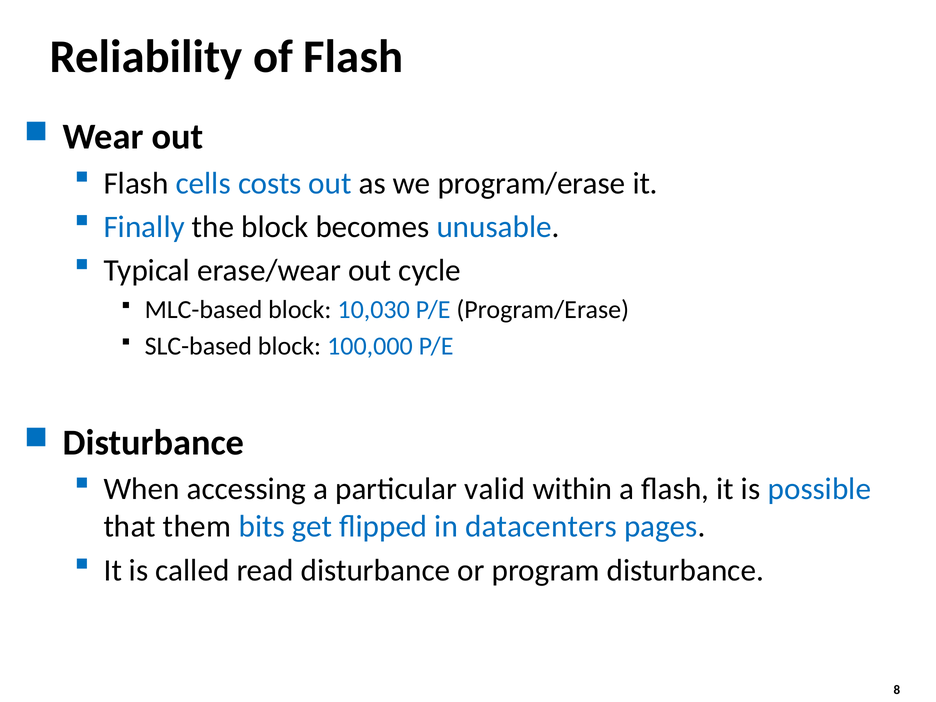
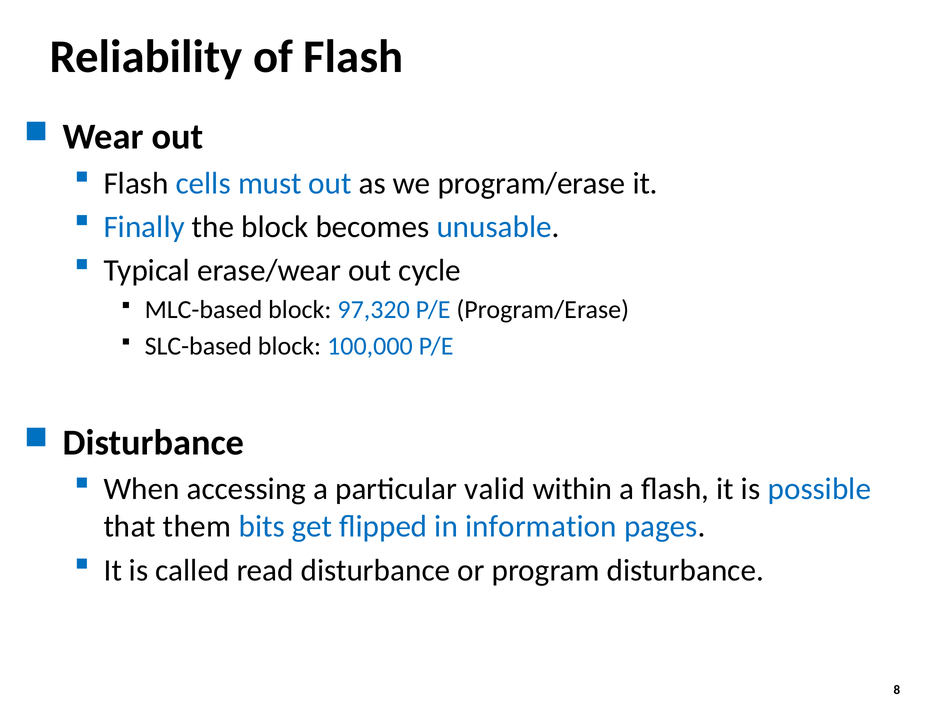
costs: costs -> must
10,030: 10,030 -> 97,320
datacenters: datacenters -> information
